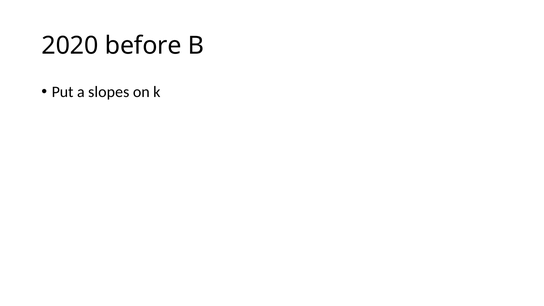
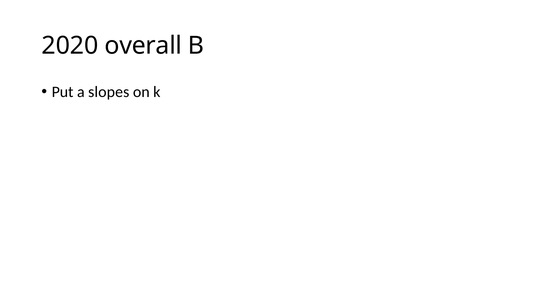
before: before -> overall
